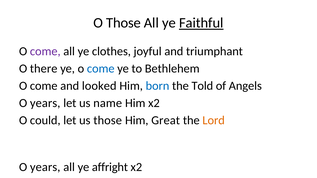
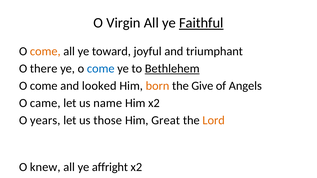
O Those: Those -> Virgin
come at (45, 51) colour: purple -> orange
clothes: clothes -> toward
Bethlehem at (172, 69) underline: none -> present
born colour: blue -> orange
Told: Told -> Give
years at (45, 103): years -> came
could: could -> years
years at (45, 167): years -> knew
